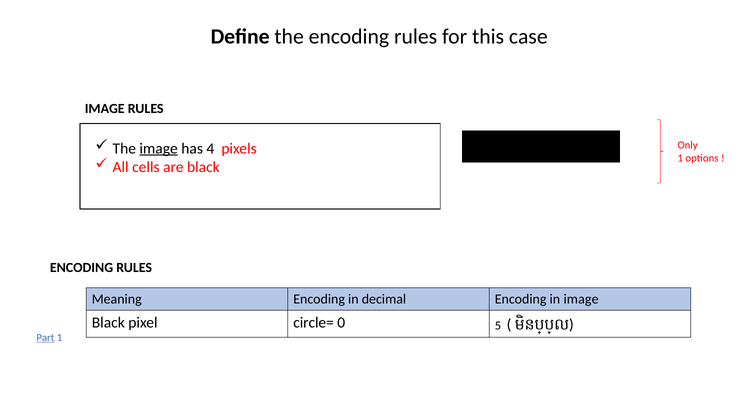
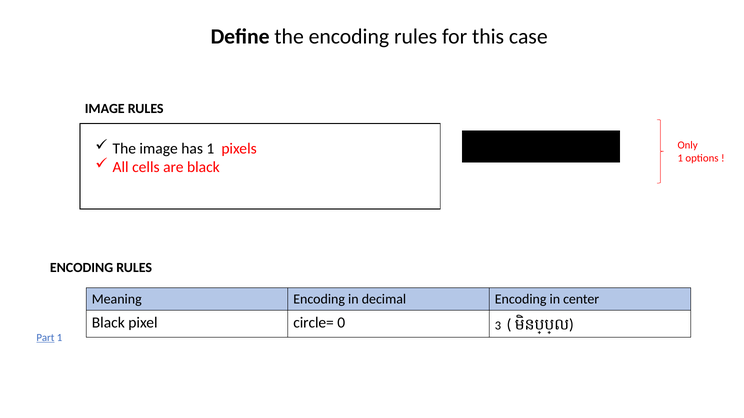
image at (159, 149) underline: present -> none
has 4: 4 -> 1
in image: image -> center
5: 5 -> 3
